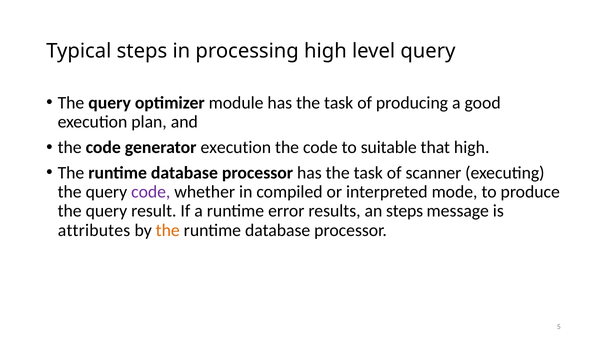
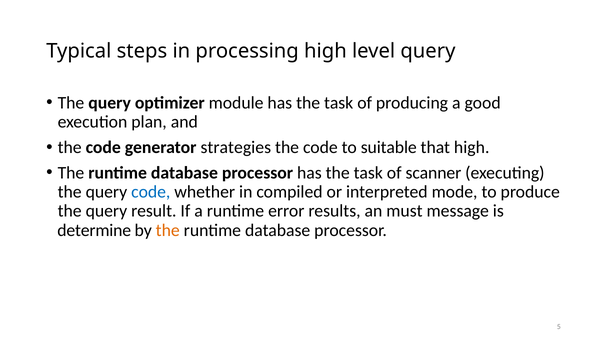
generator execution: execution -> strategies
code at (151, 192) colour: purple -> blue
an steps: steps -> must
attributes: attributes -> determine
